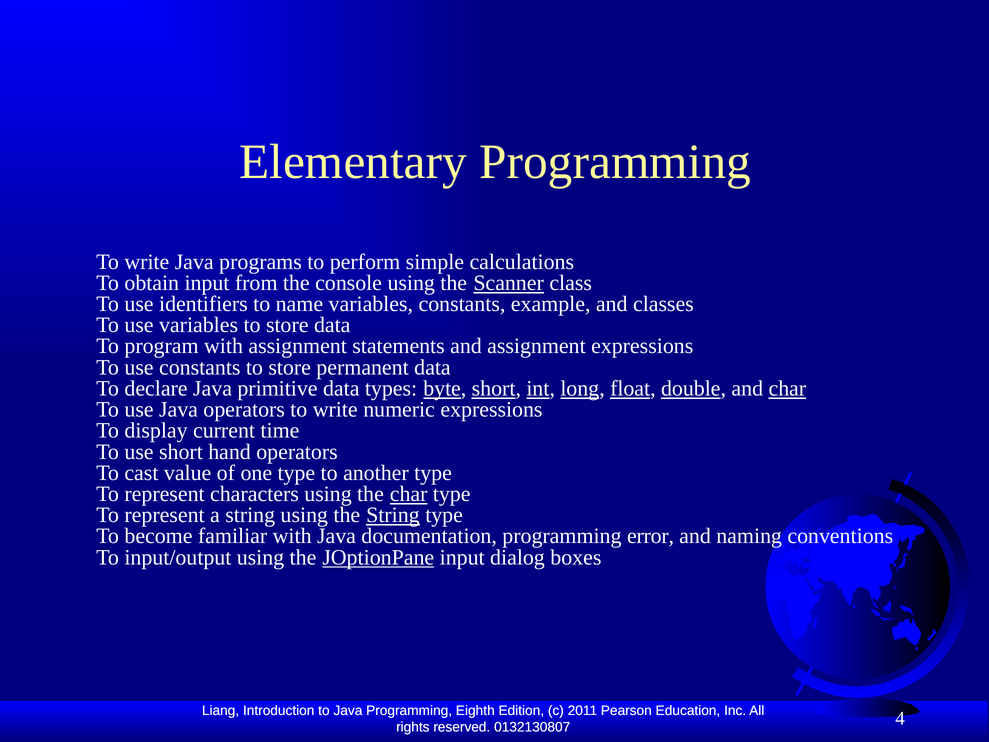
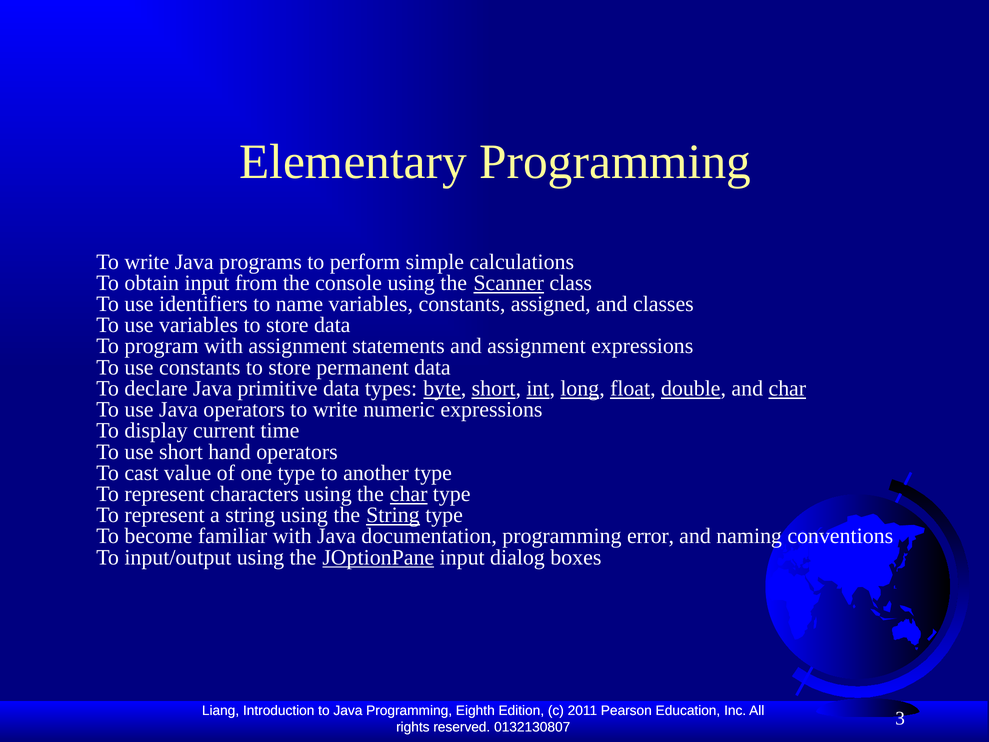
example: example -> assigned
4: 4 -> 3
